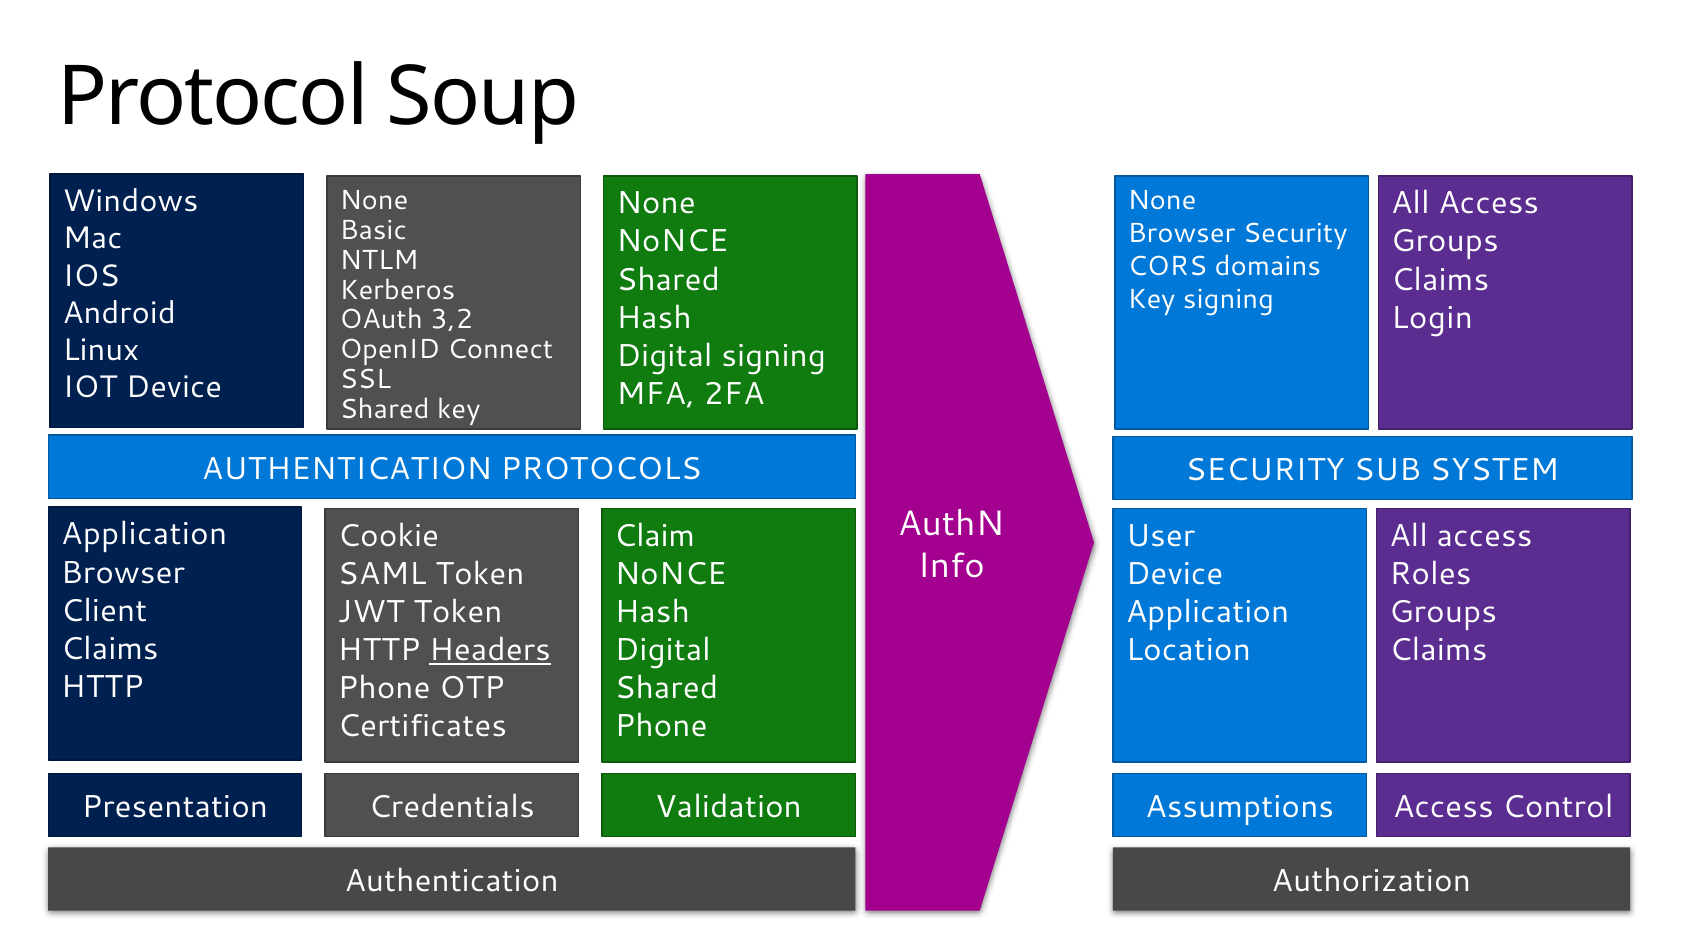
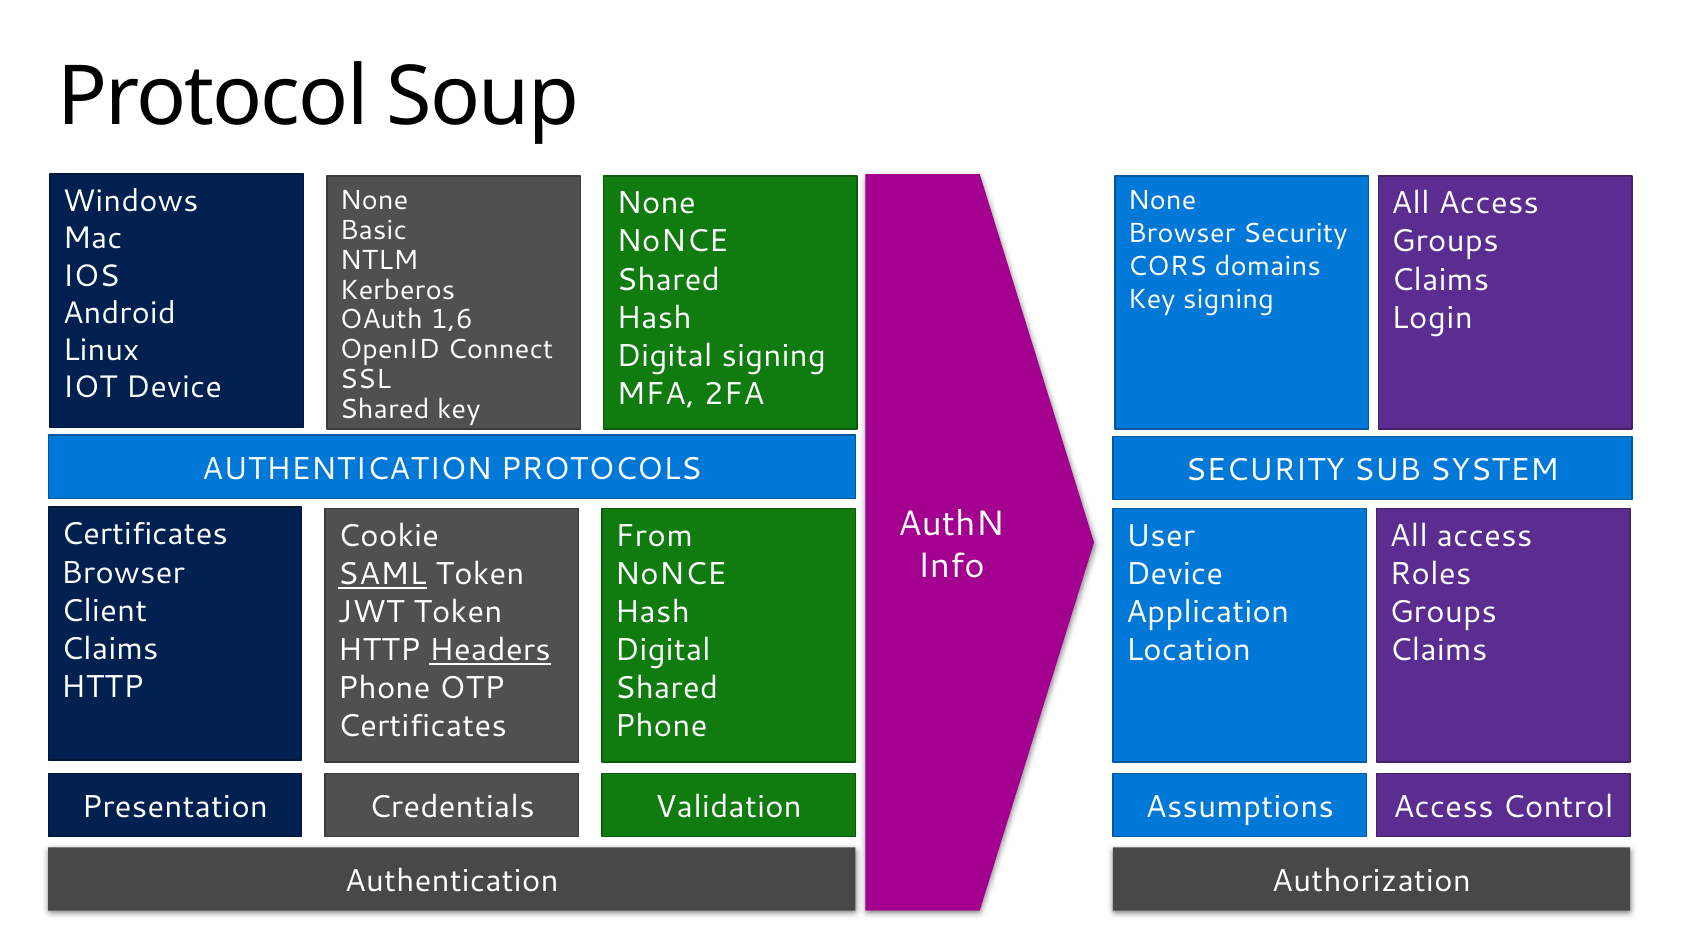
3,2: 3,2 -> 1,6
Application at (144, 535): Application -> Certificates
Claim: Claim -> From
SAML underline: none -> present
